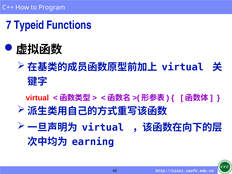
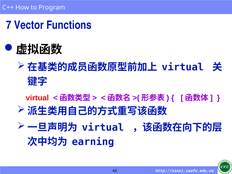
Typeid: Typeid -> Vector
